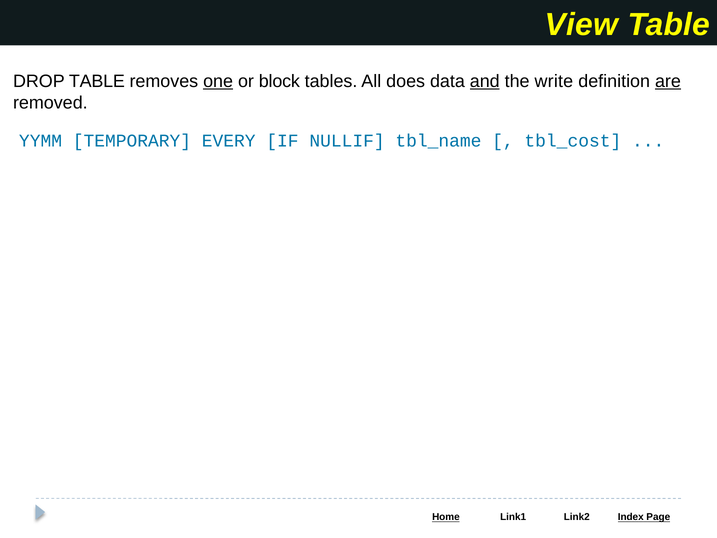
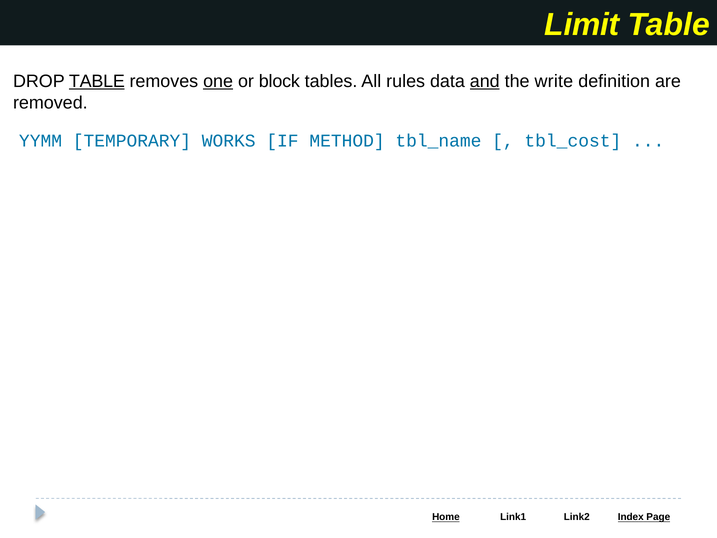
View: View -> Limit
TABLE at (97, 81) underline: none -> present
does: does -> rules
are underline: present -> none
EVERY: EVERY -> WORKS
NULLIF: NULLIF -> METHOD
